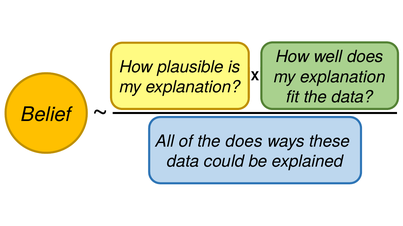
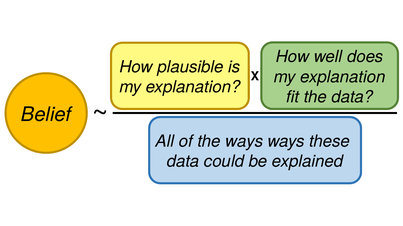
the does: does -> ways
